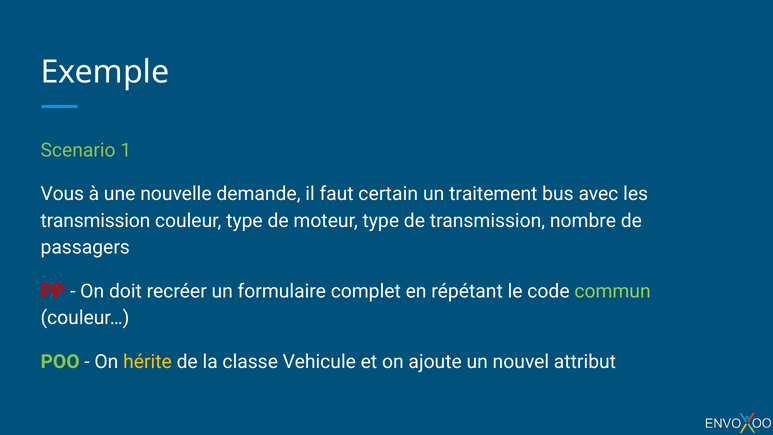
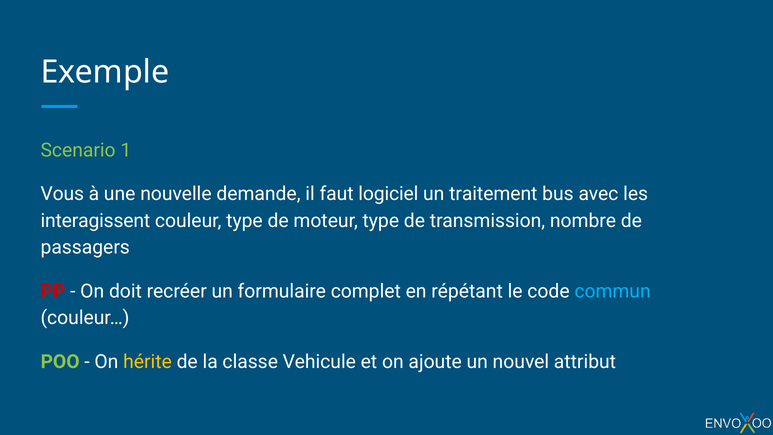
certain: certain -> logiciel
transmission at (95, 221): transmission -> interagissent
commun colour: light green -> light blue
